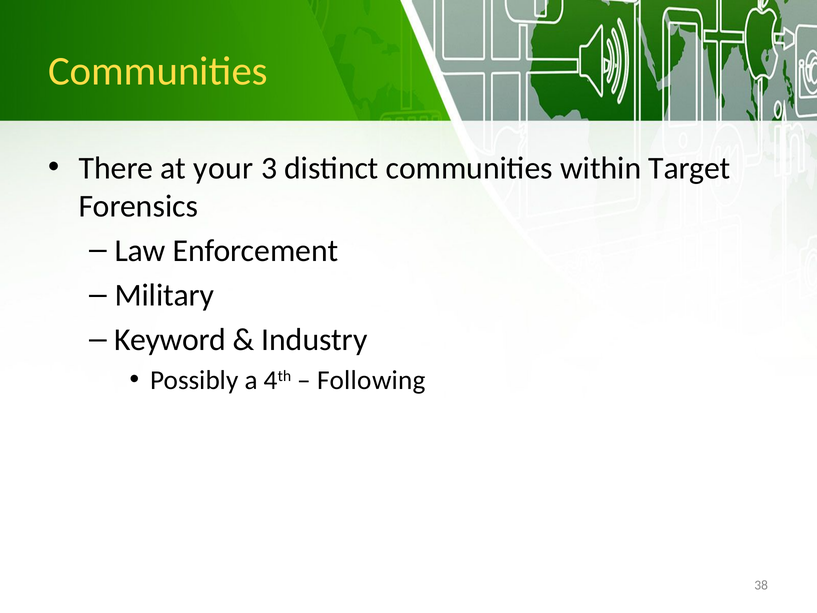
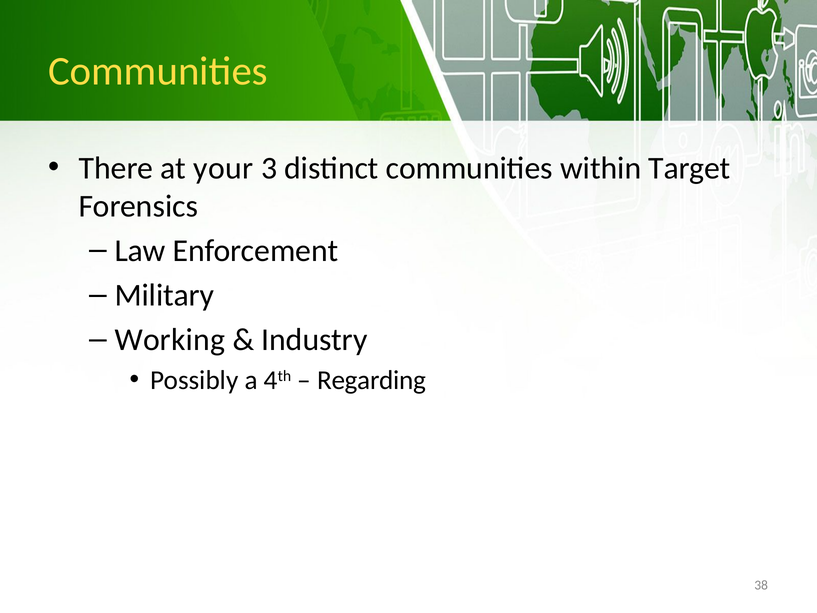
Keyword: Keyword -> Working
Following: Following -> Regarding
